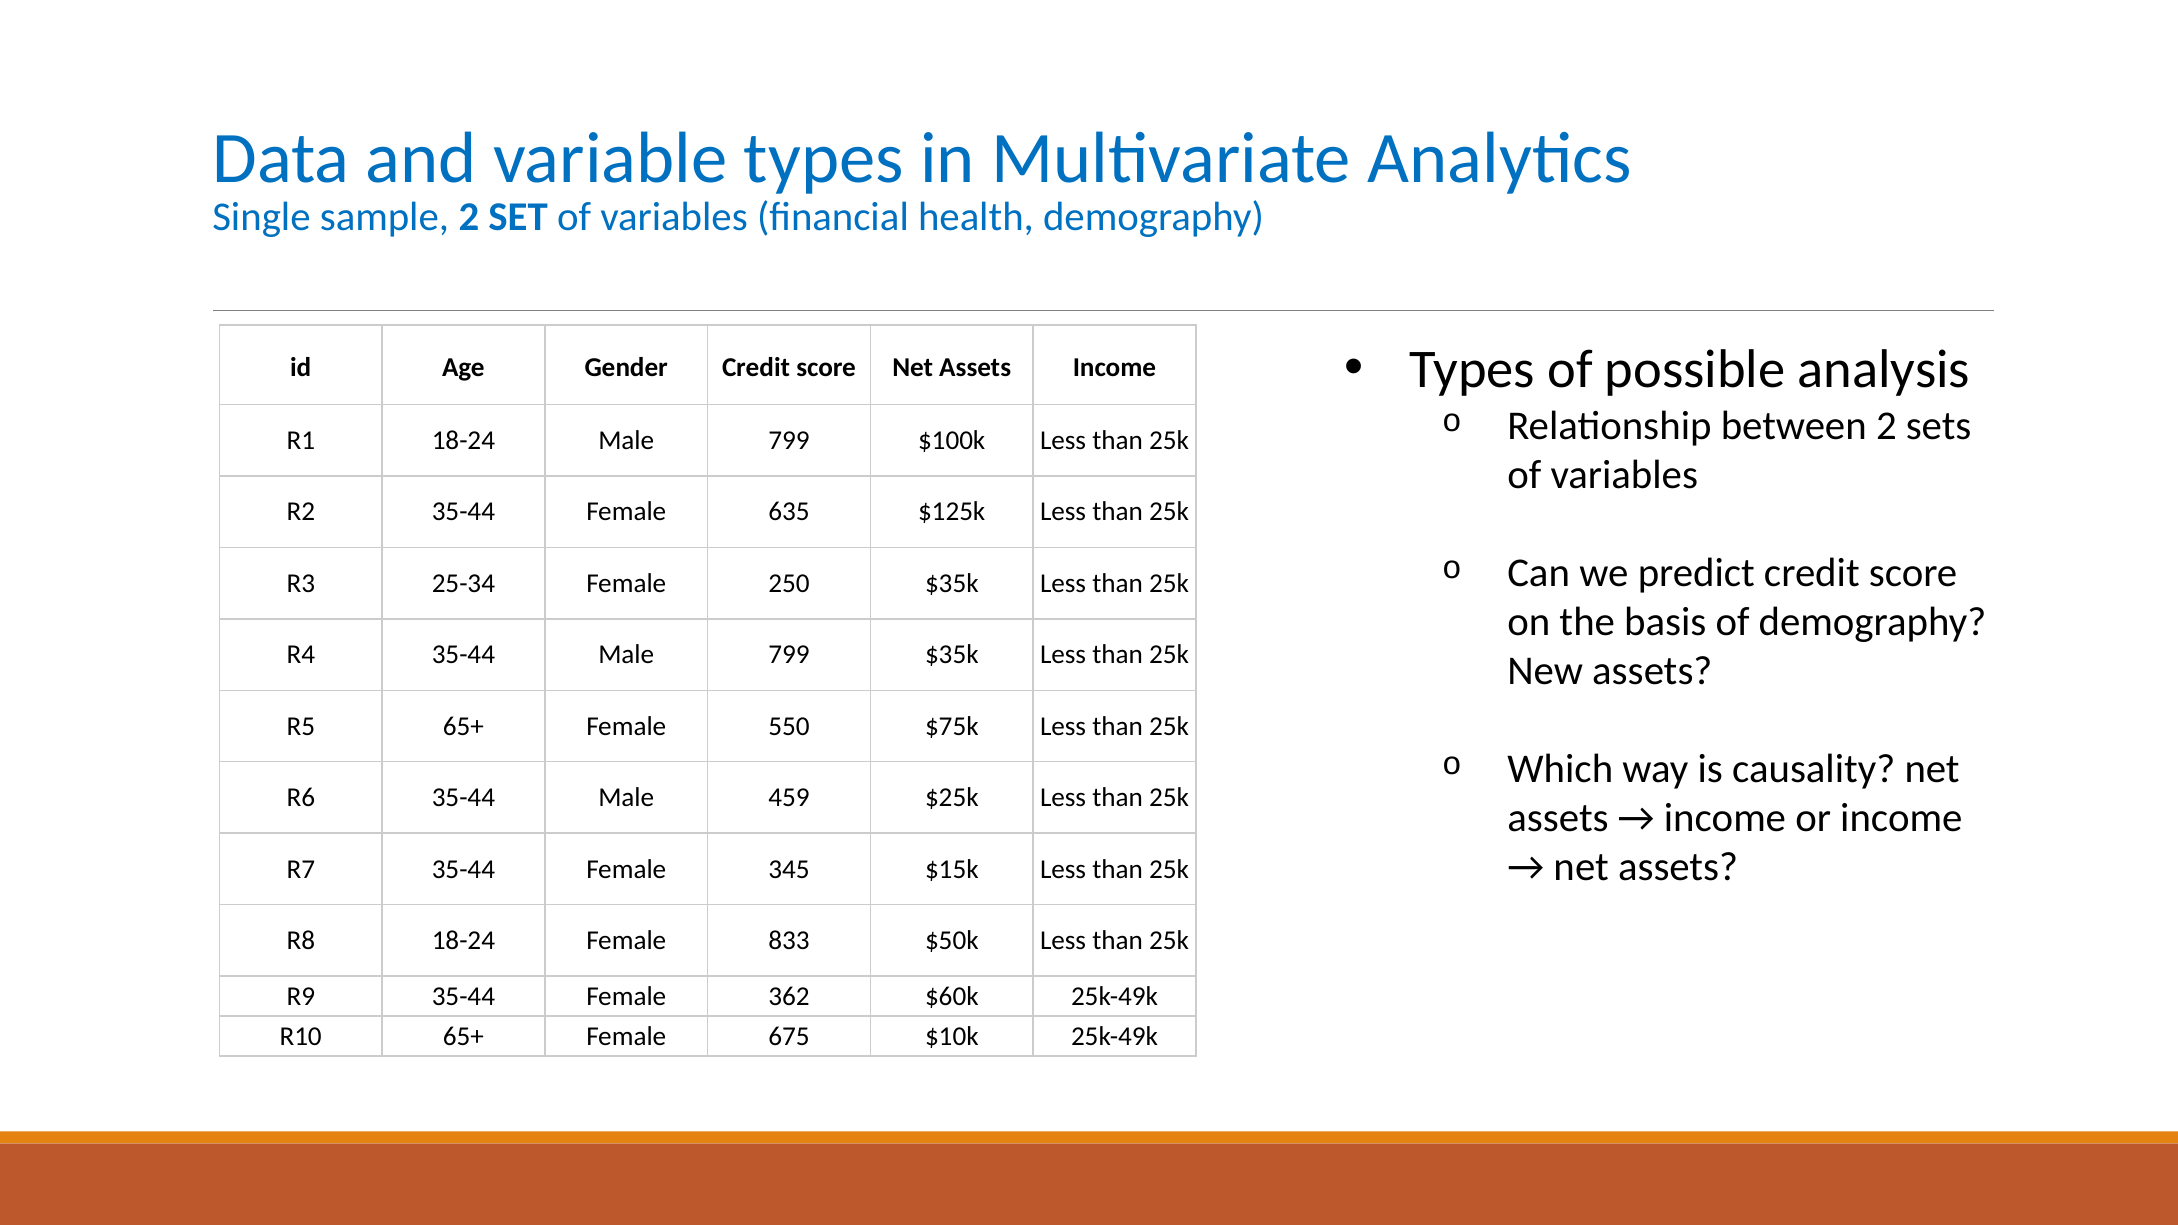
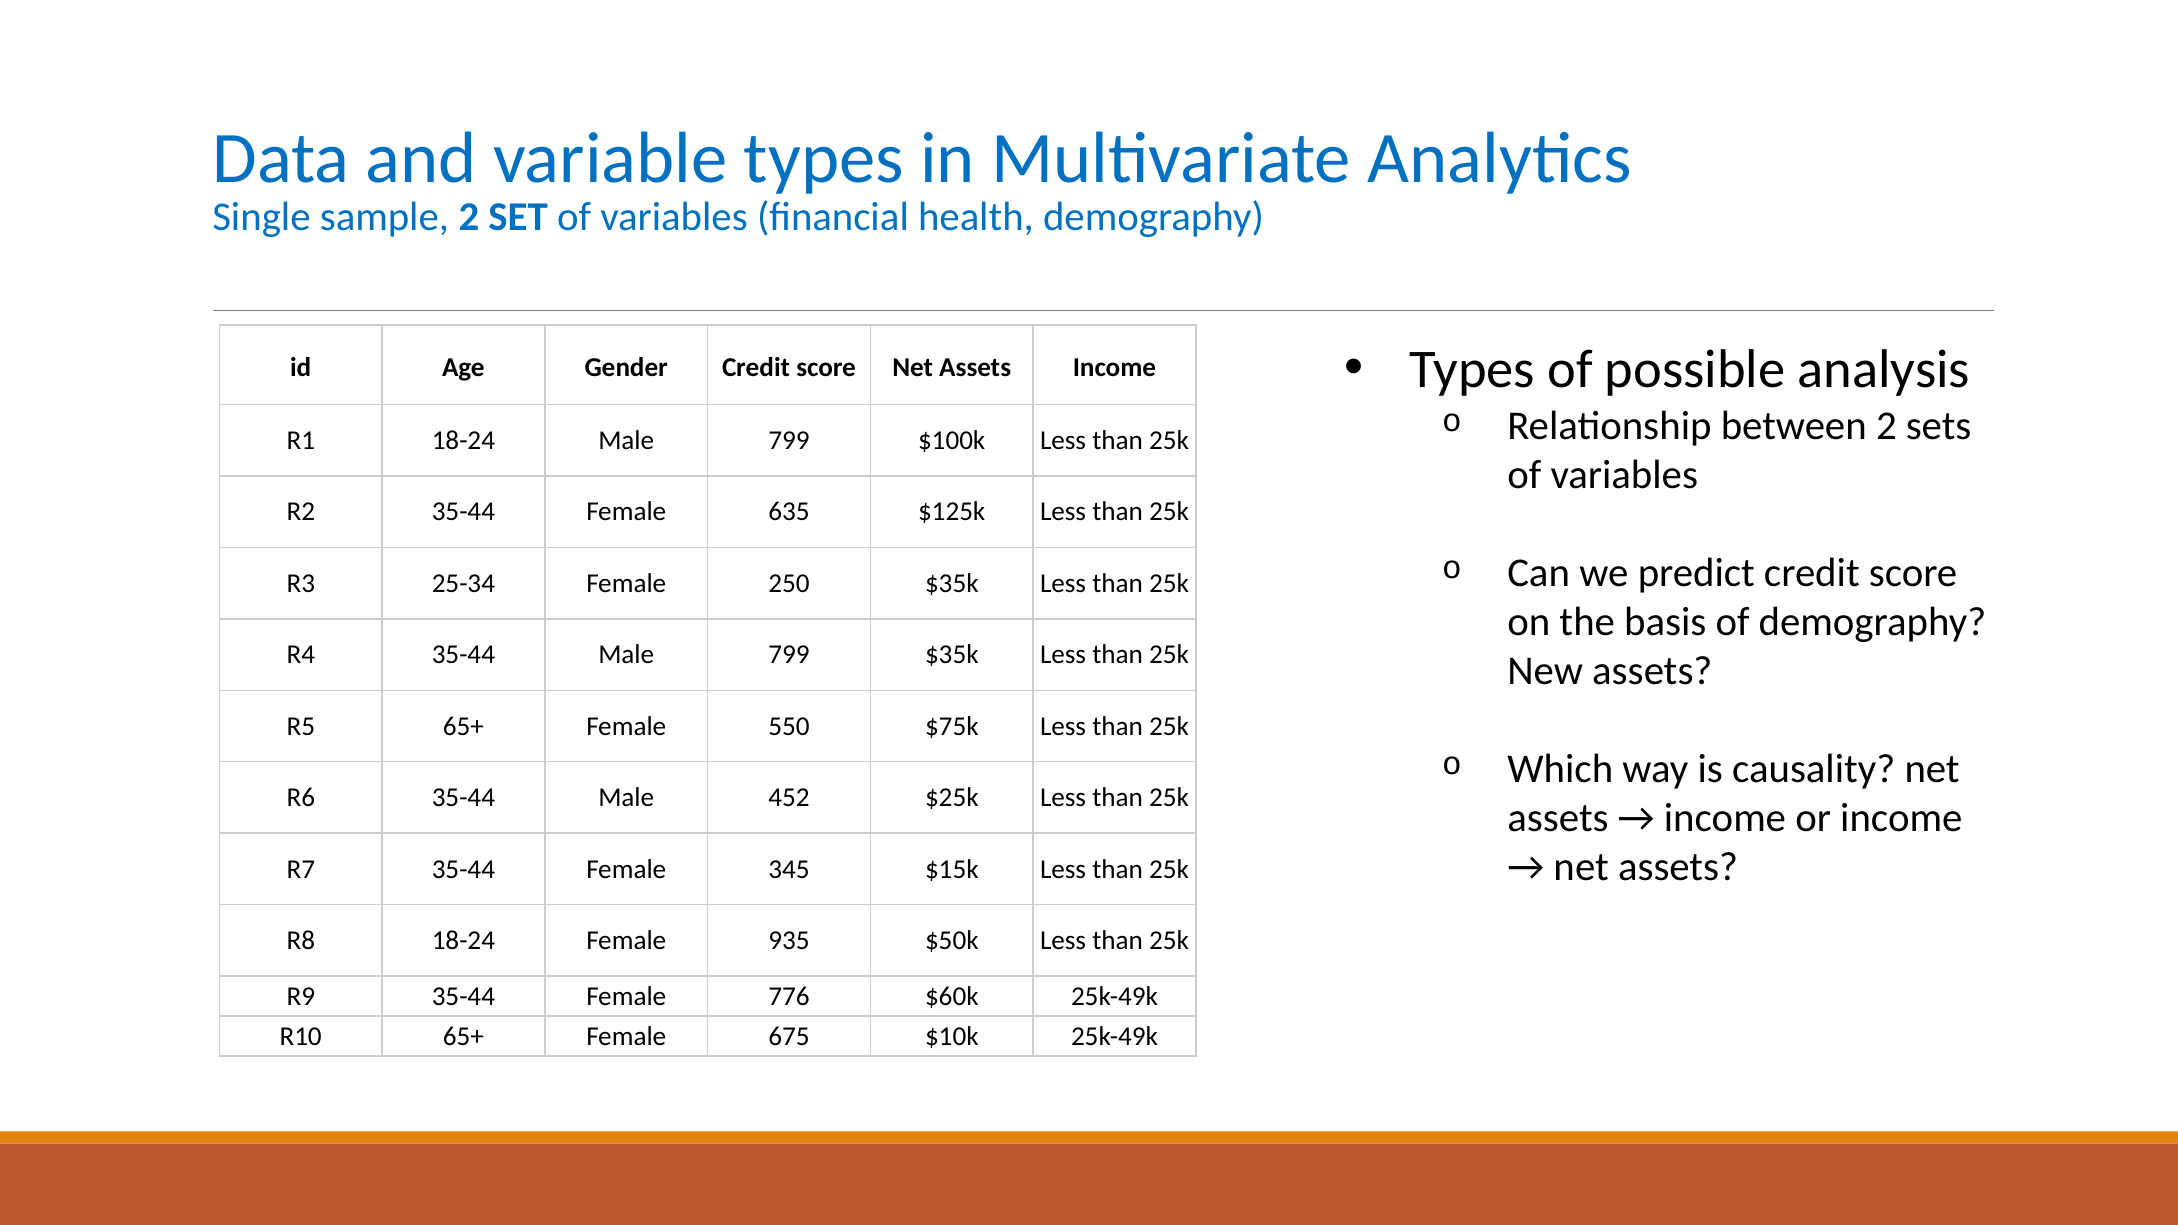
459: 459 -> 452
833: 833 -> 935
362: 362 -> 776
